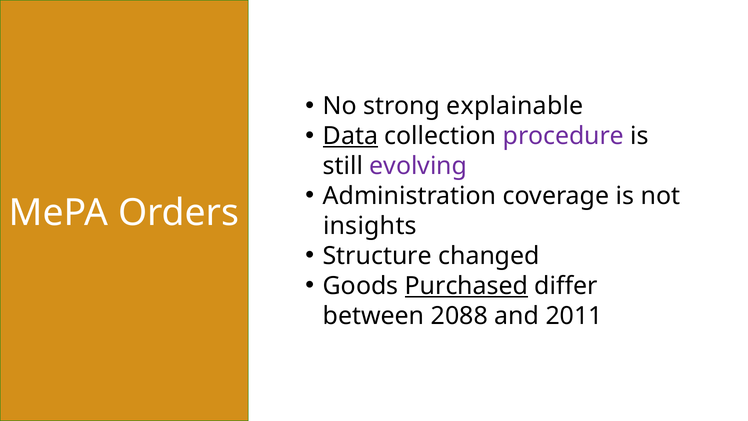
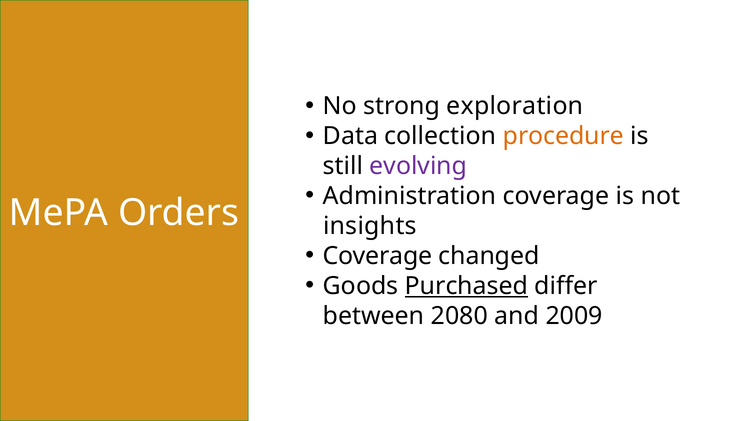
explainable: explainable -> exploration
Data underline: present -> none
procedure colour: purple -> orange
Structure at (377, 256): Structure -> Coverage
2088: 2088 -> 2080
2011: 2011 -> 2009
